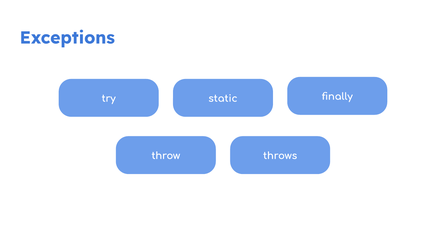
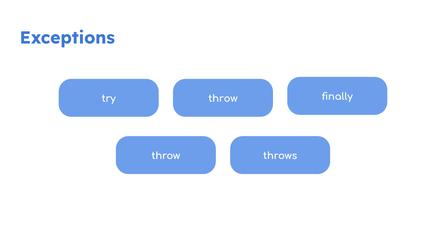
try static: static -> throw
